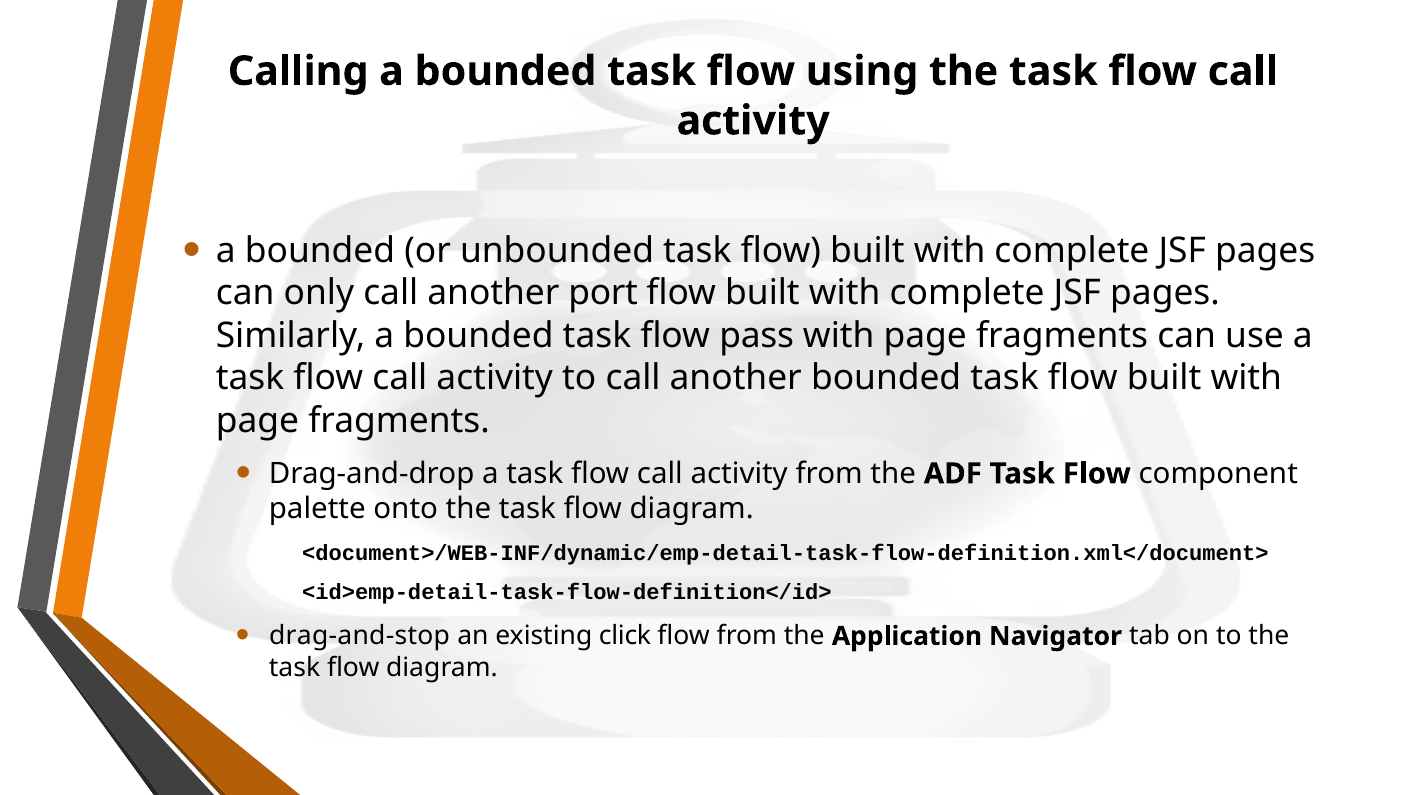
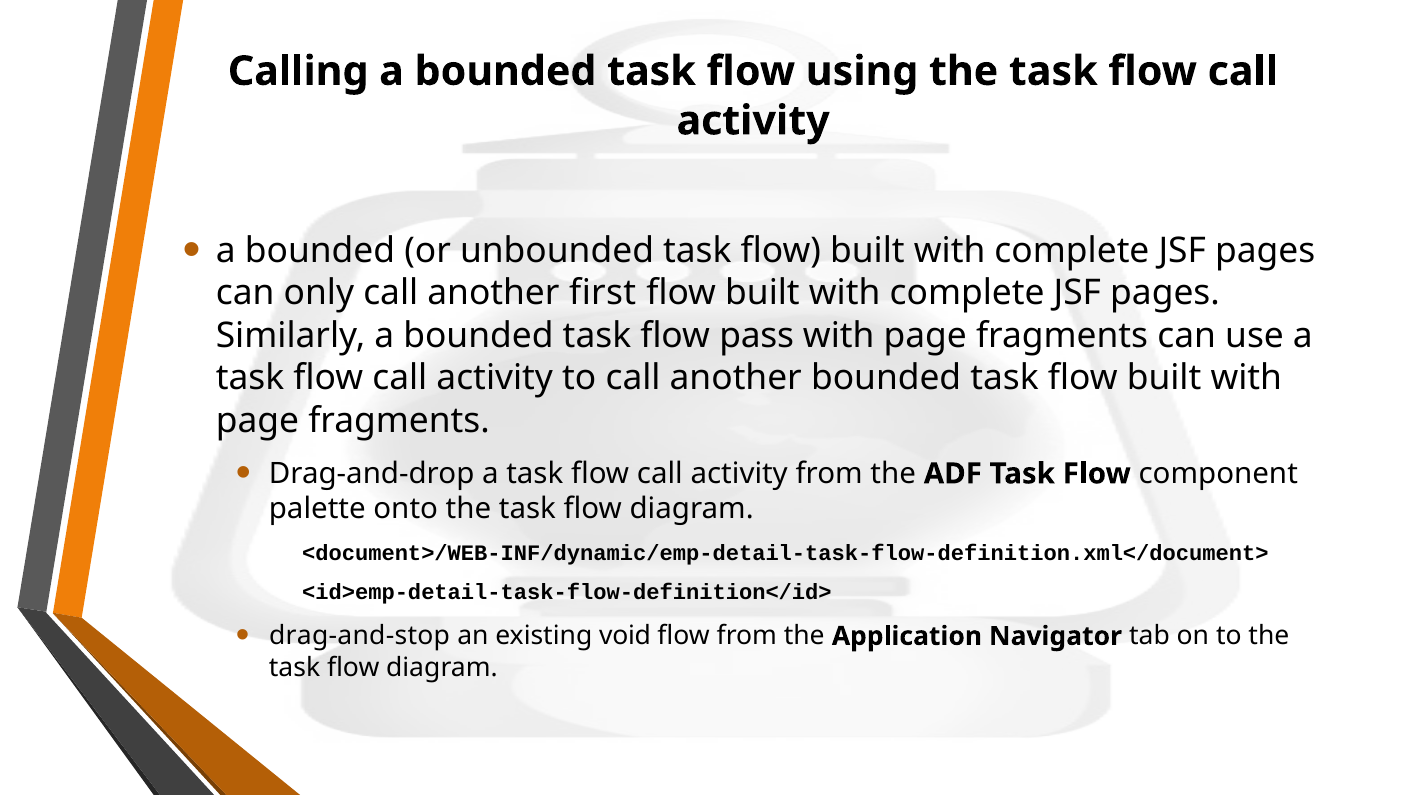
port: port -> first
click: click -> void
